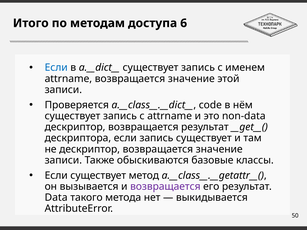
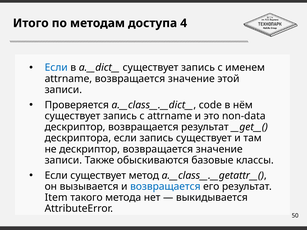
6: 6 -> 4
возвращается at (165, 187) colour: purple -> blue
Data: Data -> Item
